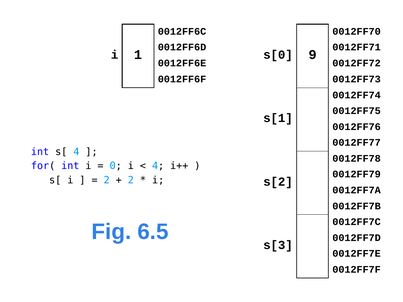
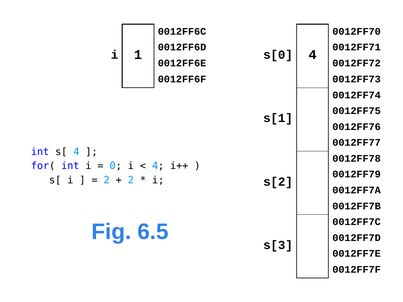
s[0 9: 9 -> 4
